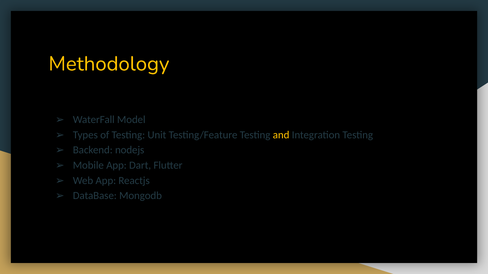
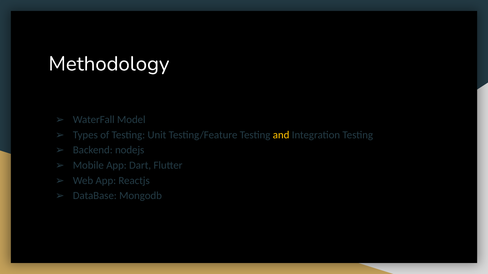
Methodology colour: yellow -> white
